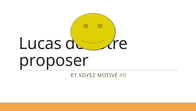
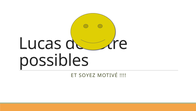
proposer: proposer -> possibles
